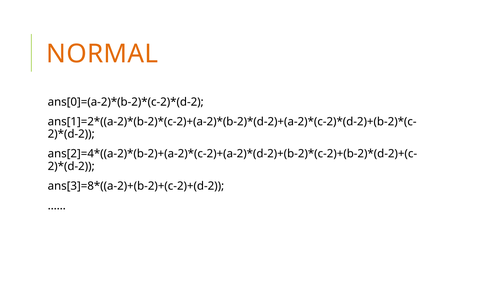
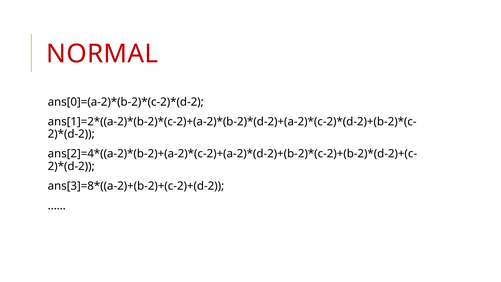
NORMAL colour: orange -> red
